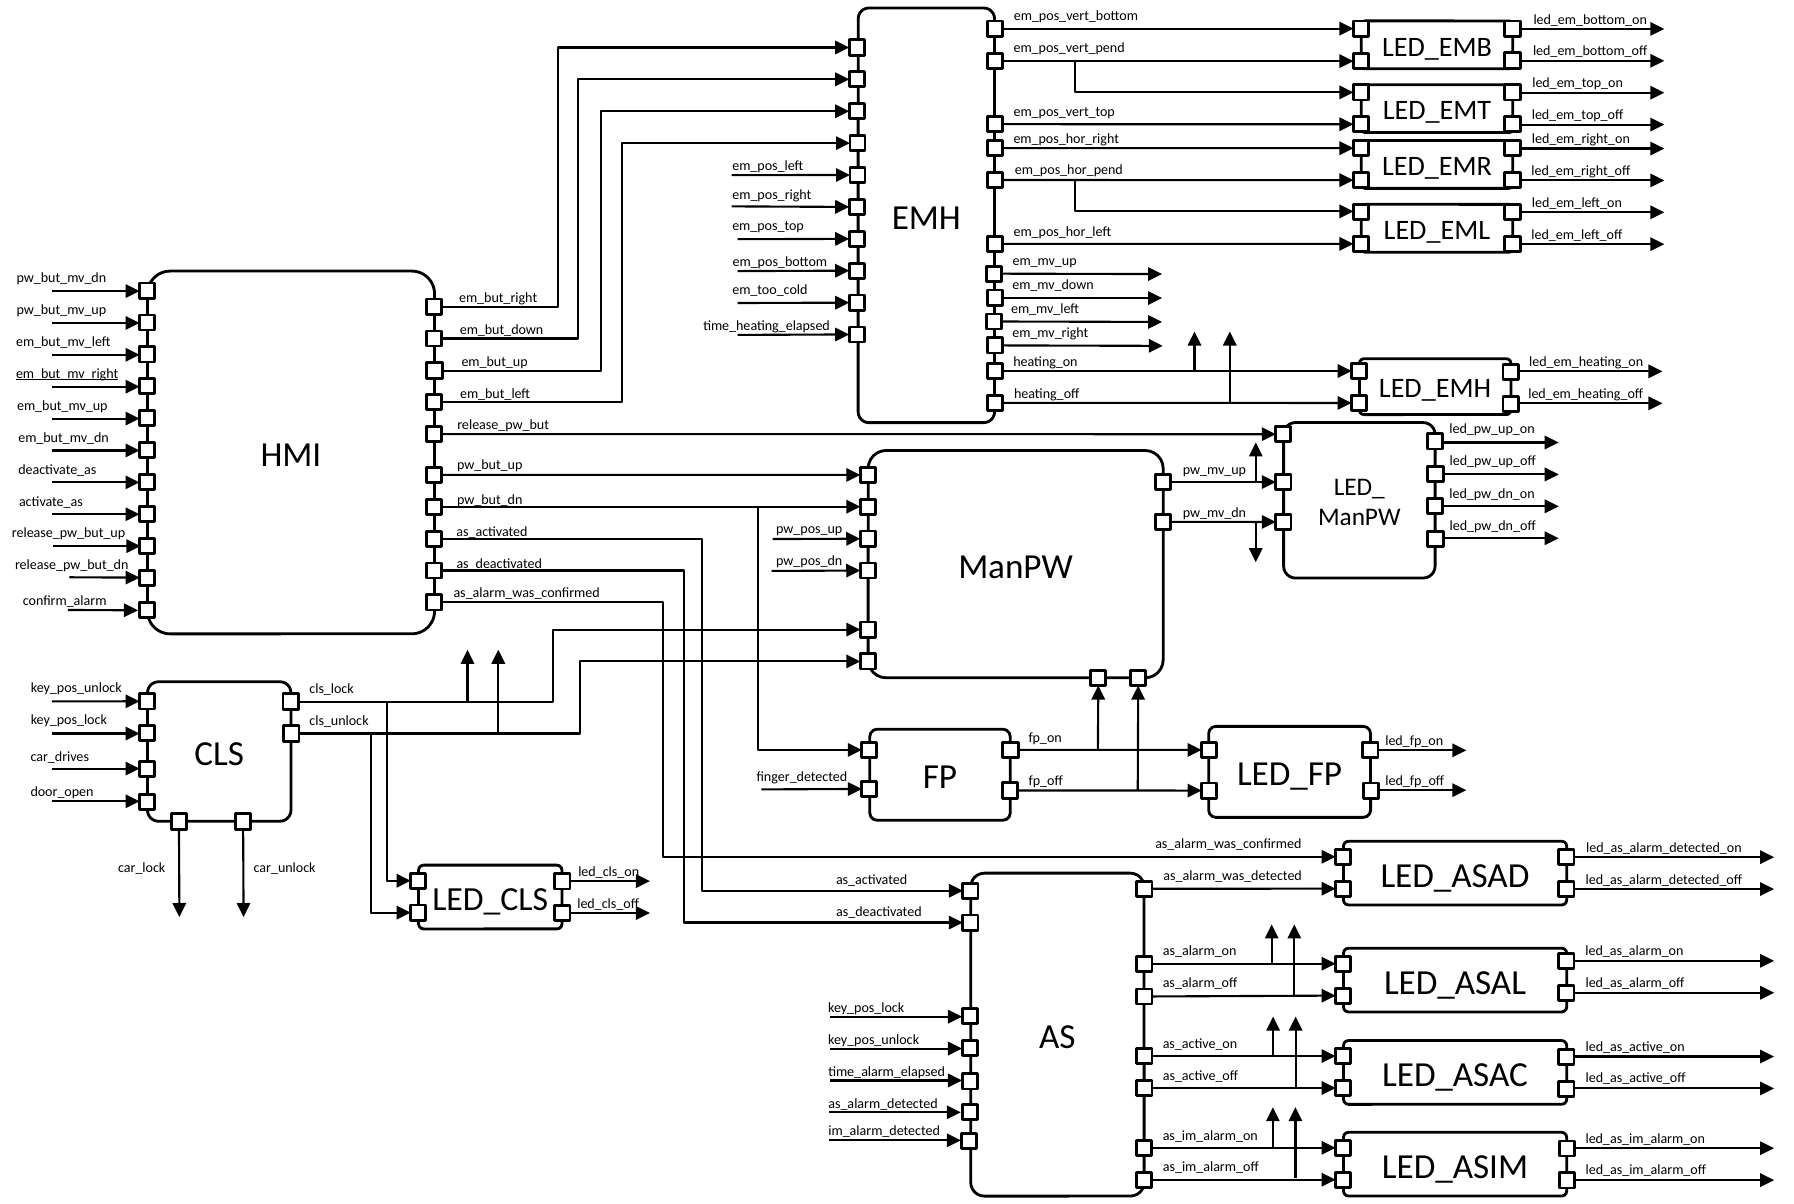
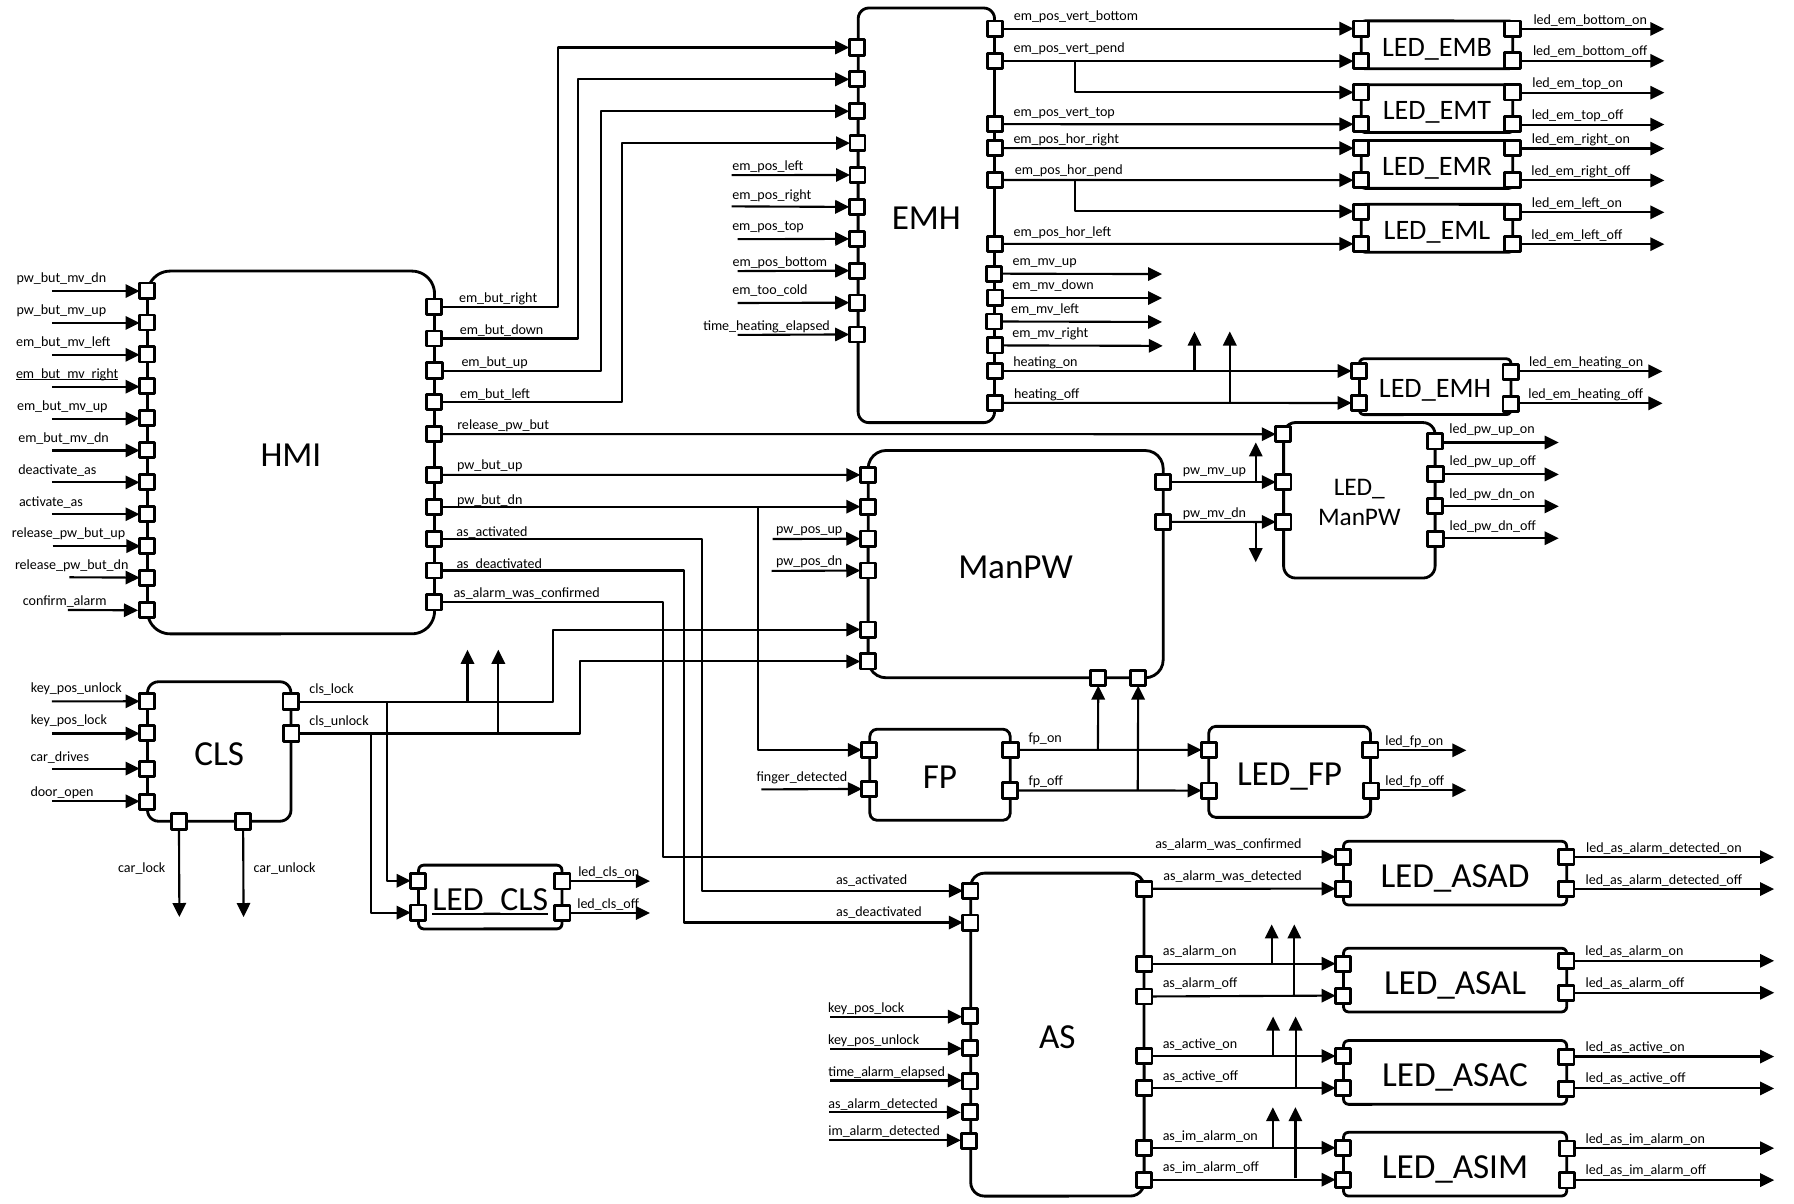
LED_CLS underline: none -> present
